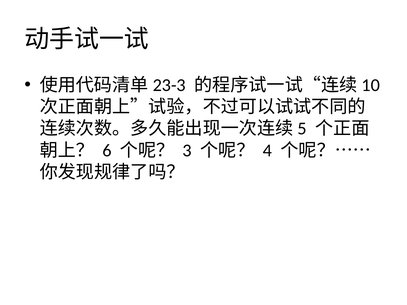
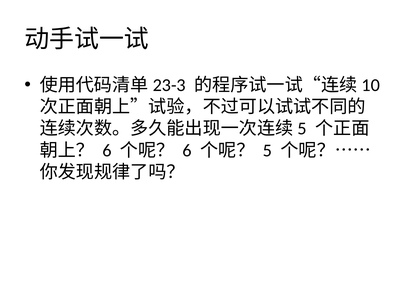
3 at (187, 151): 3 -> 6
4: 4 -> 5
